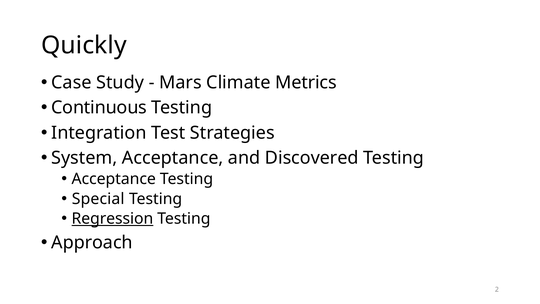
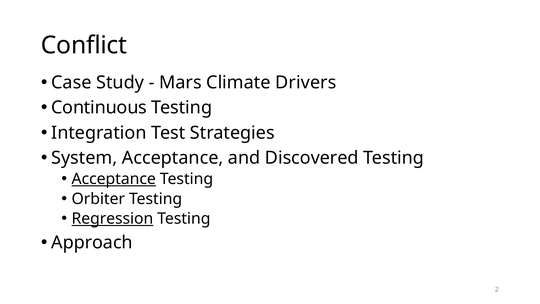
Quickly: Quickly -> Conflict
Metrics: Metrics -> Drivers
Acceptance at (114, 179) underline: none -> present
Special: Special -> Orbiter
